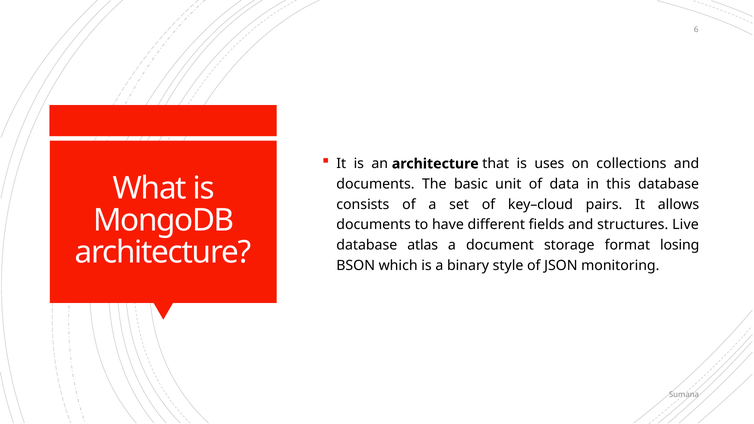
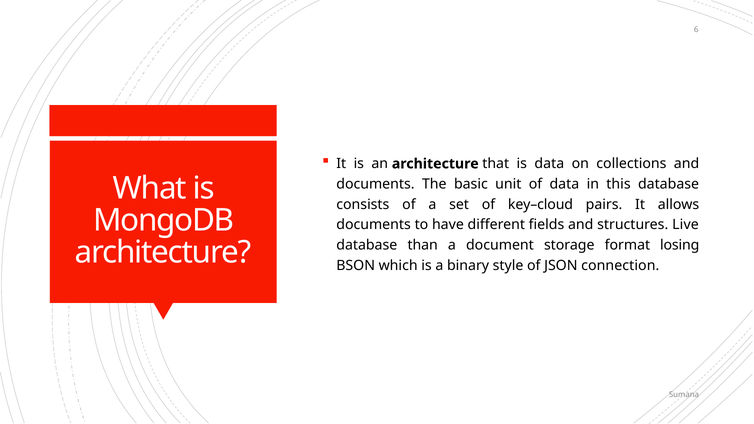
is uses: uses -> data
atlas: atlas -> than
monitoring: monitoring -> connection
